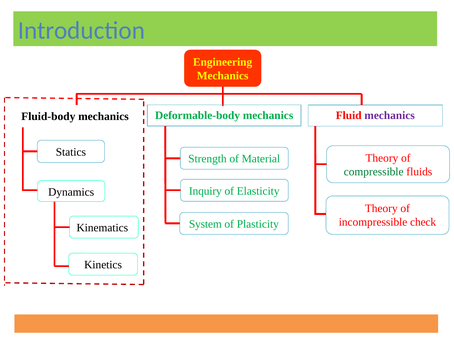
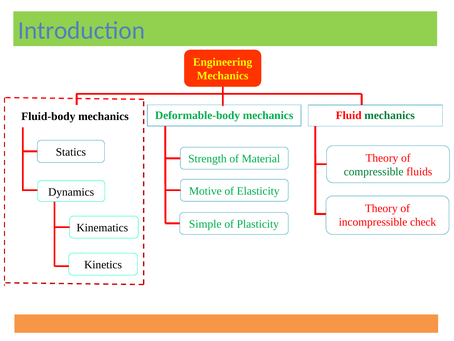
mechanics at (390, 115) colour: purple -> green
Inquiry: Inquiry -> Motive
System: System -> Simple
